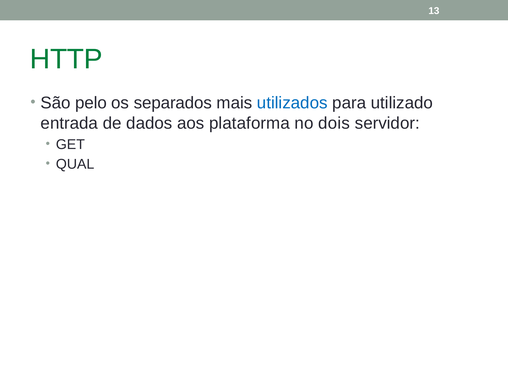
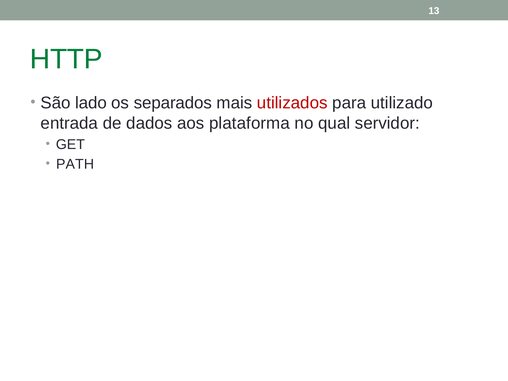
pelo: pelo -> lado
utilizados colour: blue -> red
dois: dois -> qual
QUAL: QUAL -> PATH
